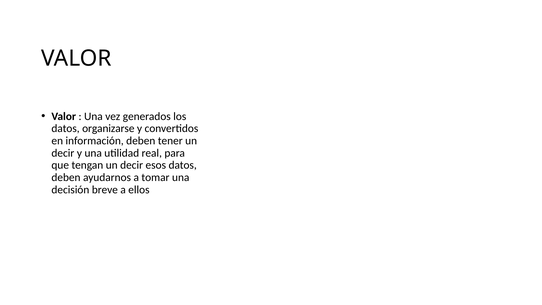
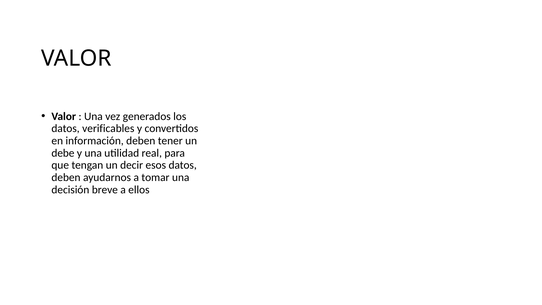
organizarse: organizarse -> verificables
decir at (63, 153): decir -> debe
